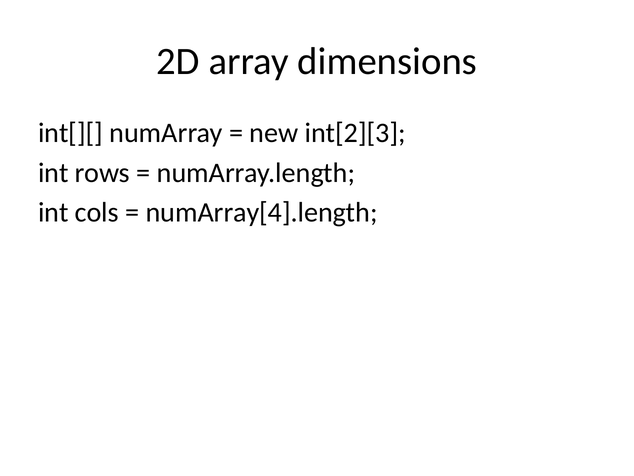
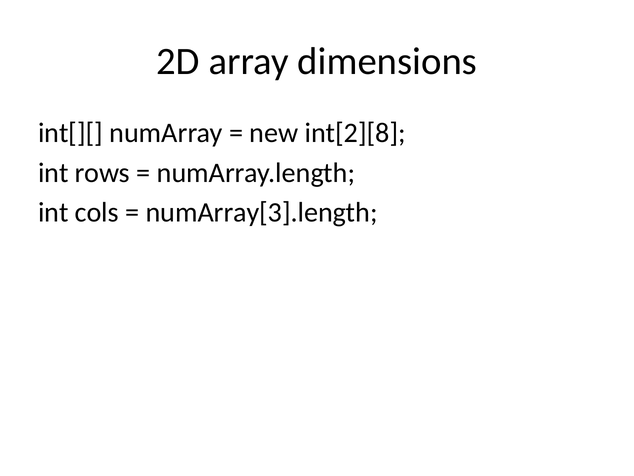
int[2][3: int[2][3 -> int[2][8
numArray[4].length: numArray[4].length -> numArray[3].length
